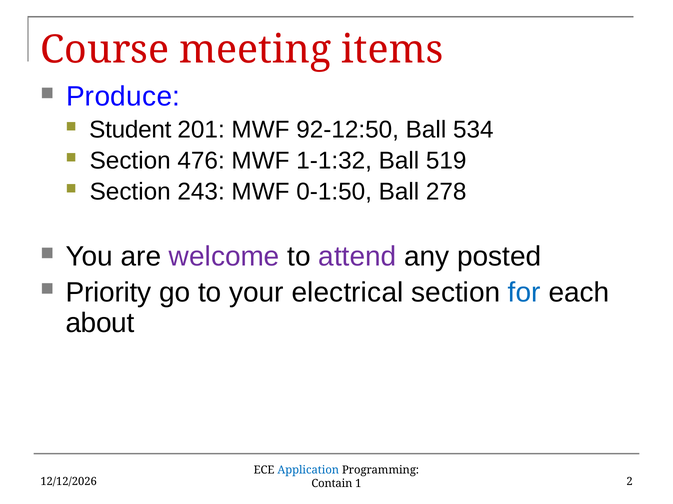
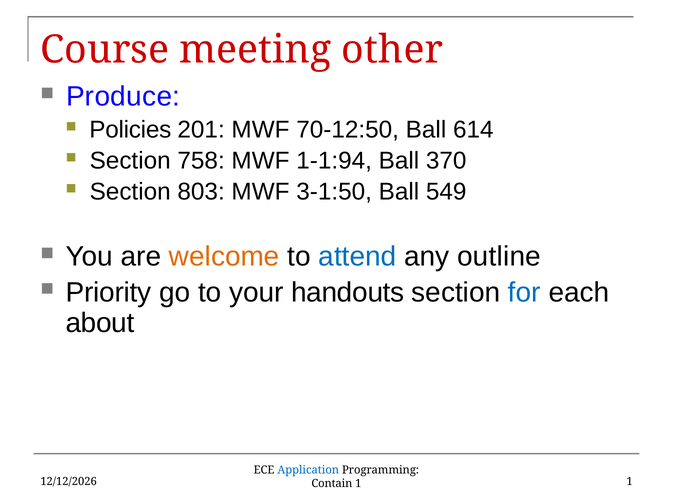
items: items -> other
Student: Student -> Policies
92-12:50: 92-12:50 -> 70-12:50
534: 534 -> 614
476: 476 -> 758
1-1:32: 1-1:32 -> 1-1:94
519: 519 -> 370
243: 243 -> 803
0-1:50: 0-1:50 -> 3-1:50
278: 278 -> 549
welcome colour: purple -> orange
attend colour: purple -> blue
posted: posted -> outline
electrical: electrical -> handouts
1 2: 2 -> 1
